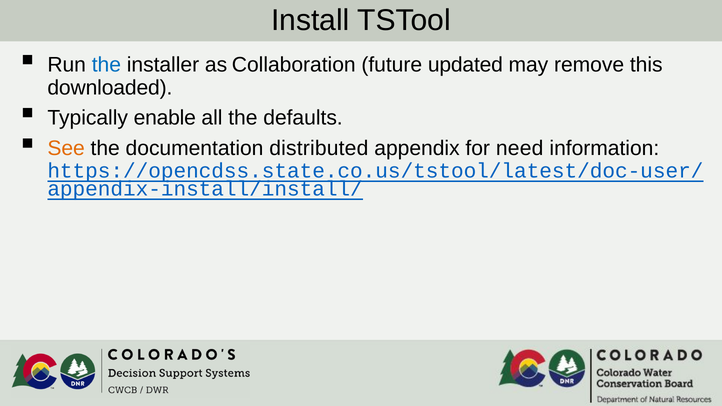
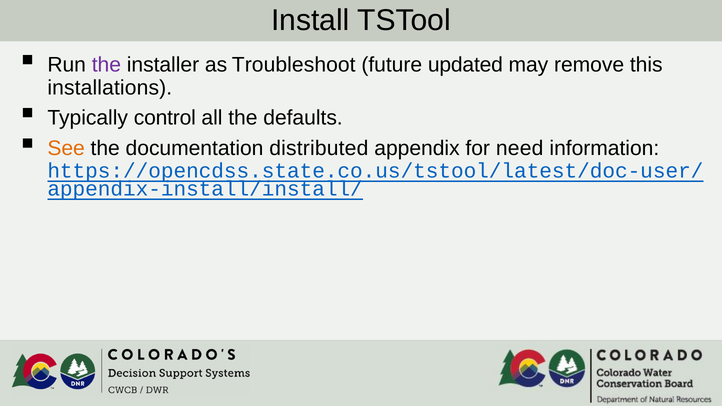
the at (106, 65) colour: blue -> purple
Collaboration: Collaboration -> Troubleshoot
downloaded: downloaded -> installations
enable: enable -> control
